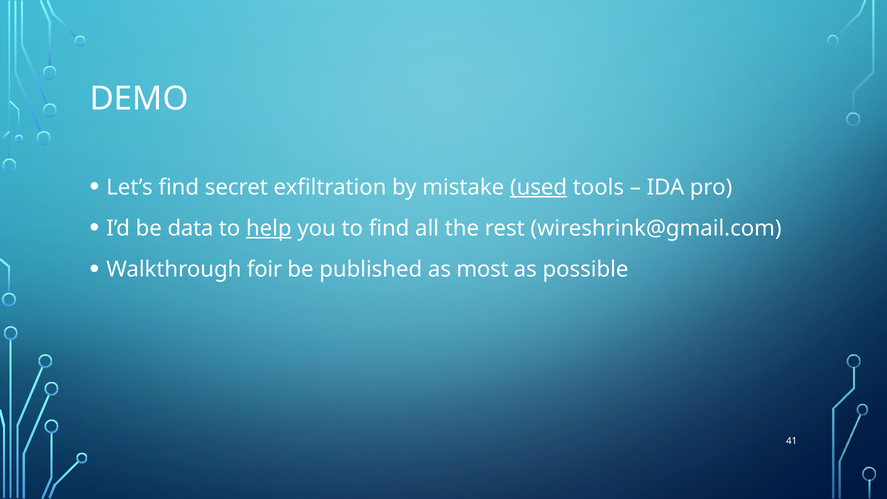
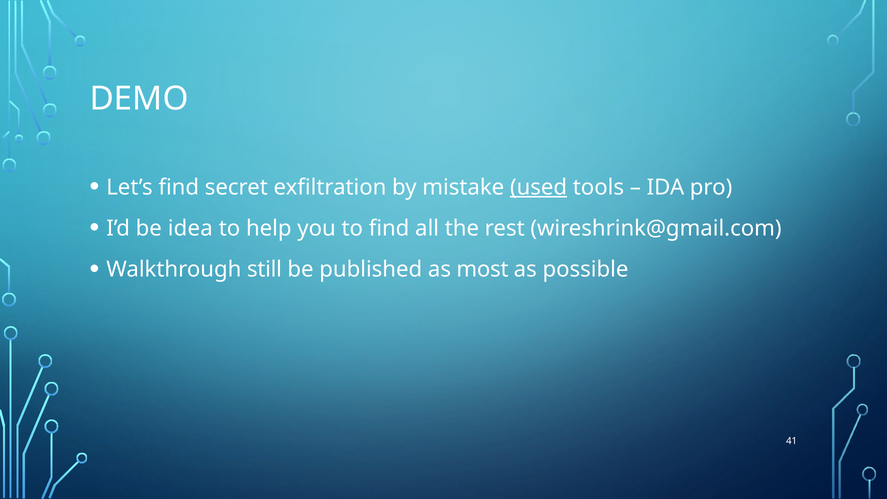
data: data -> idea
help underline: present -> none
foir: foir -> still
